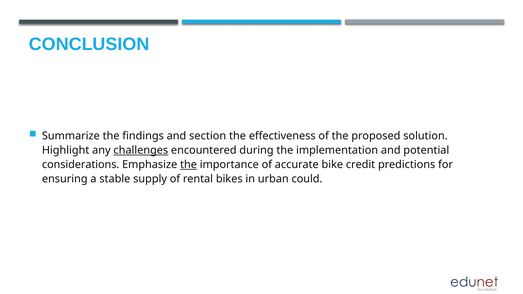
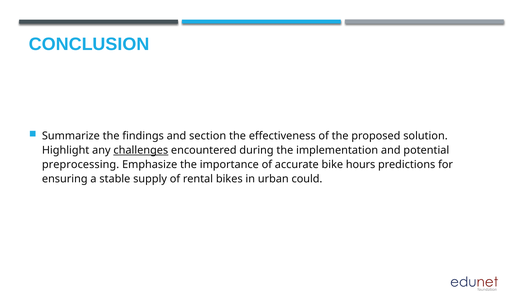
considerations: considerations -> preprocessing
the at (189, 165) underline: present -> none
credit: credit -> hours
